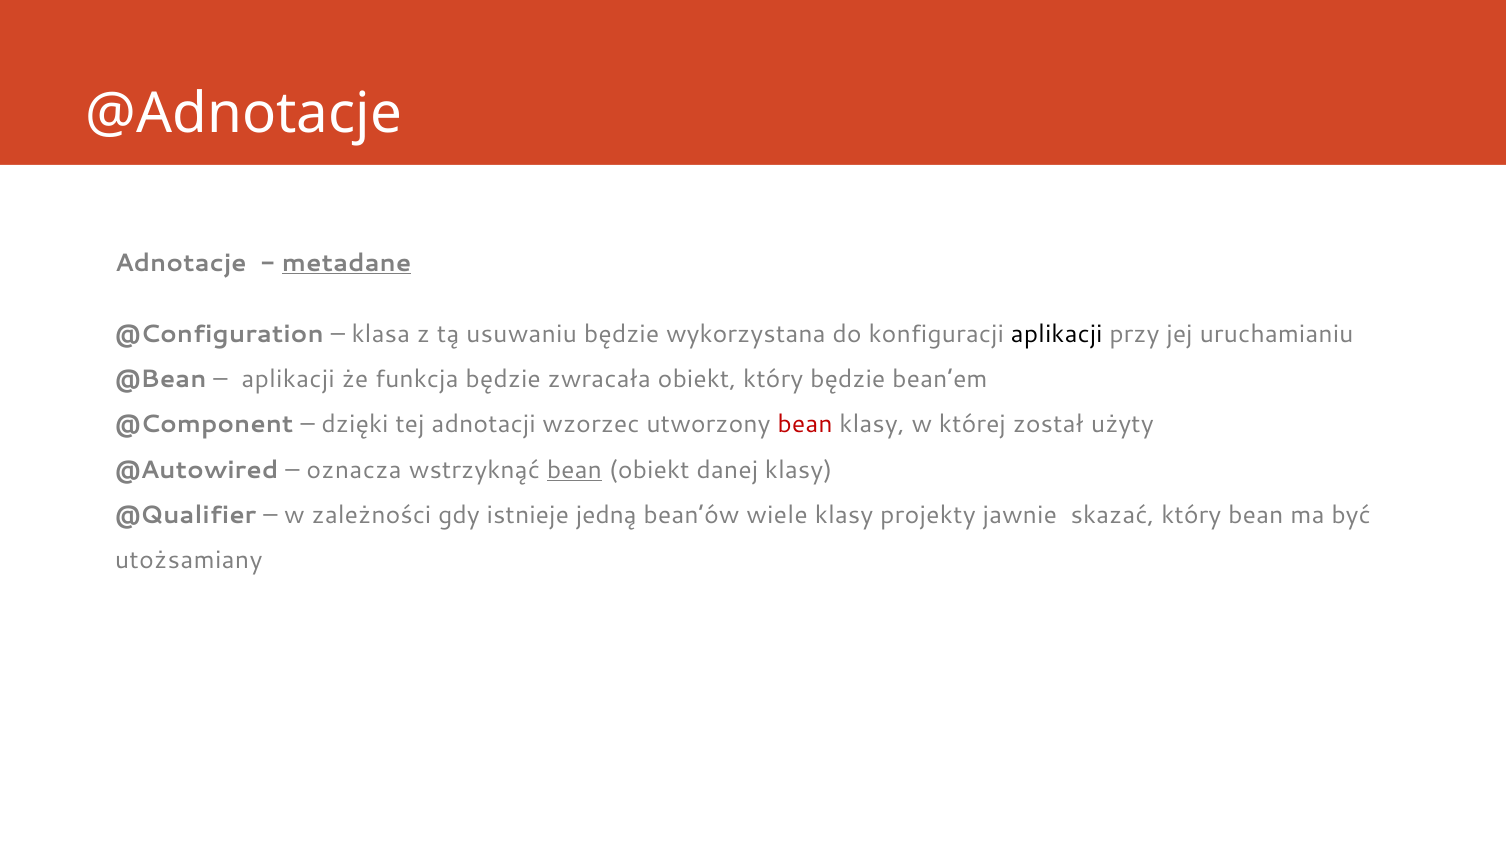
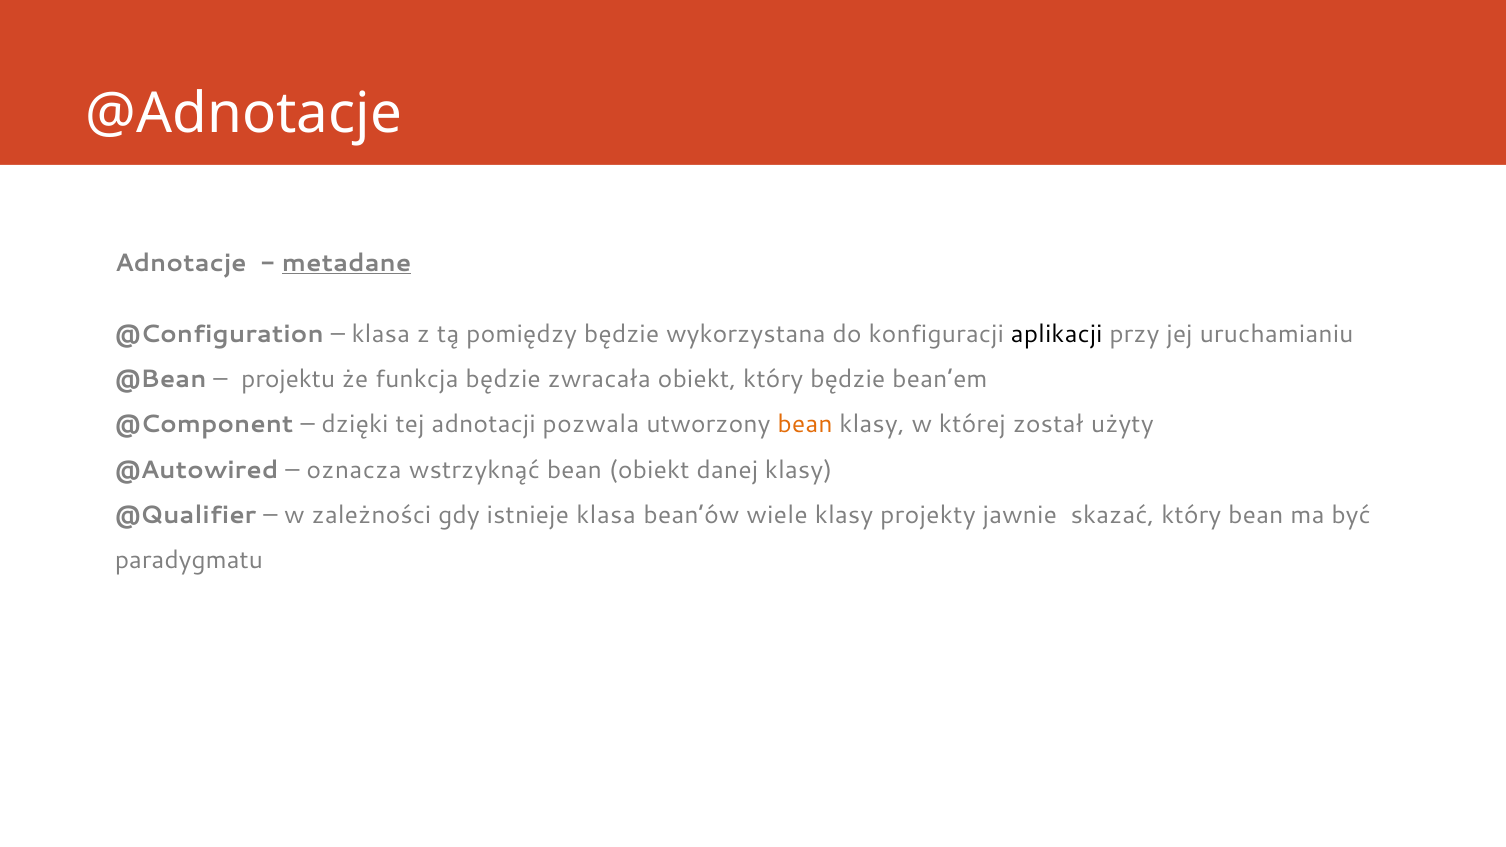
usuwaniu: usuwaniu -> pomiędzy
aplikacji at (288, 380): aplikacji -> projektu
wzorzec: wzorzec -> pozwala
bean at (805, 425) colour: red -> orange
bean at (574, 470) underline: present -> none
istnieje jedną: jedną -> klasa
utożsamiany: utożsamiany -> paradygmatu
